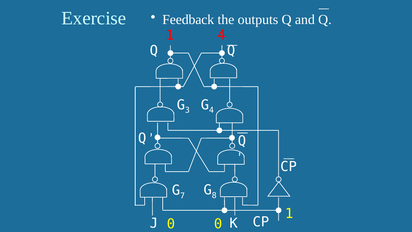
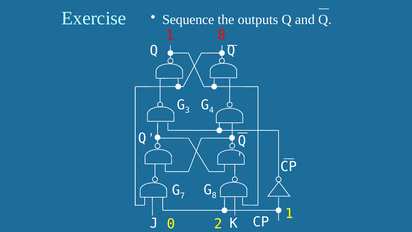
Feedback: Feedback -> Sequence
1 4: 4 -> 8
0 0: 0 -> 2
